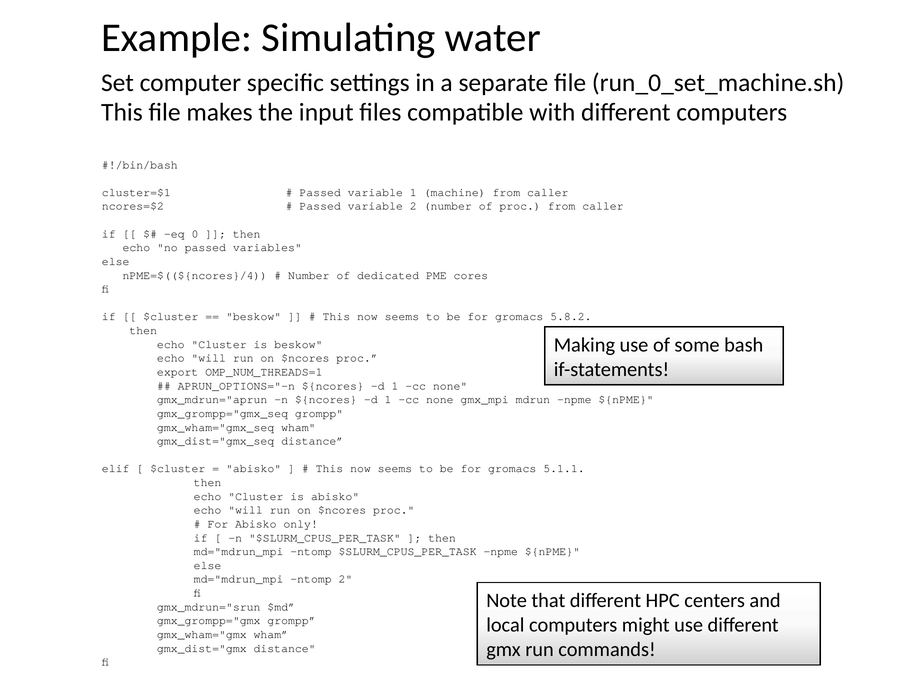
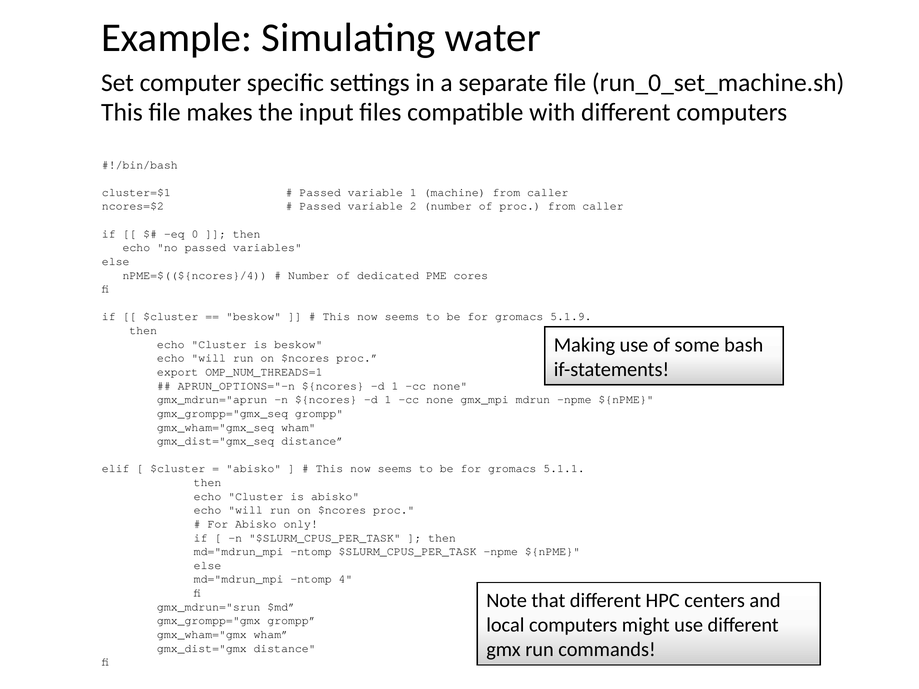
5.8.2: 5.8.2 -> 5.1.9
ntomp 2: 2 -> 4
